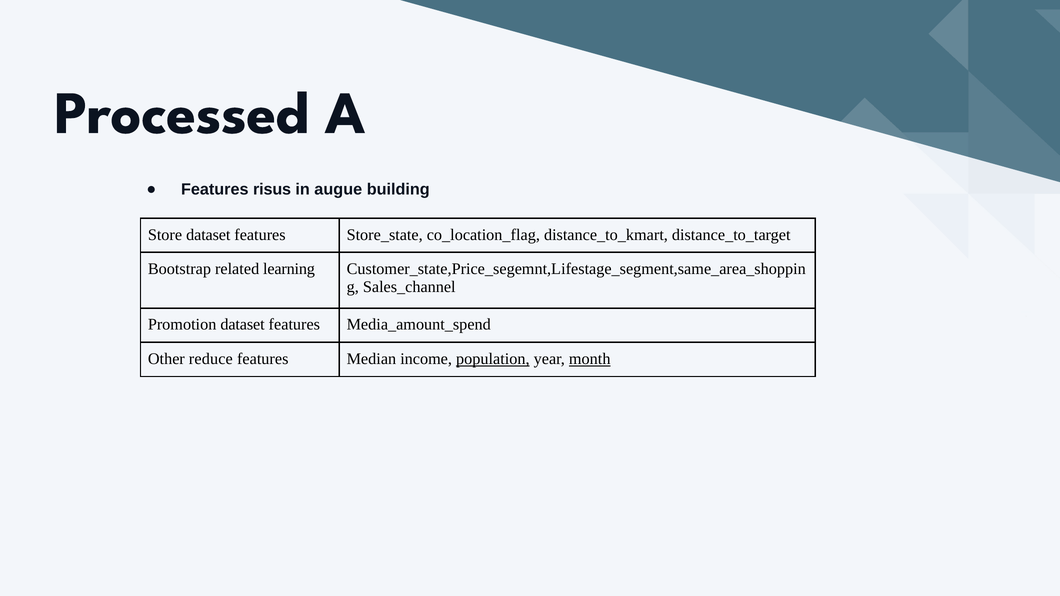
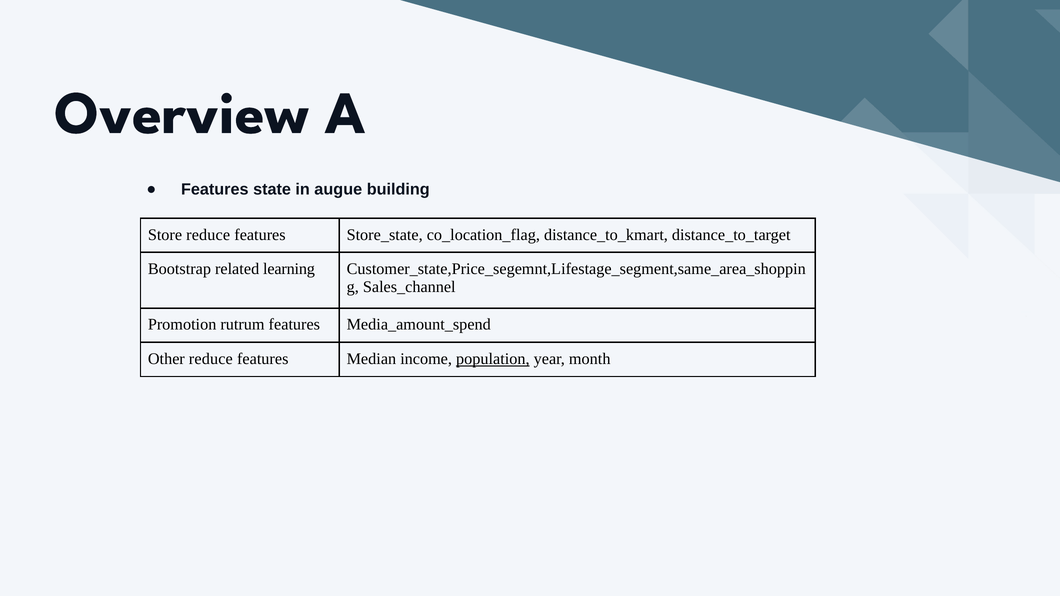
Processed at (182, 113): Processed -> Overview
risus: risus -> state
Store dataset: dataset -> reduce
Promotion dataset: dataset -> rutrum
month underline: present -> none
